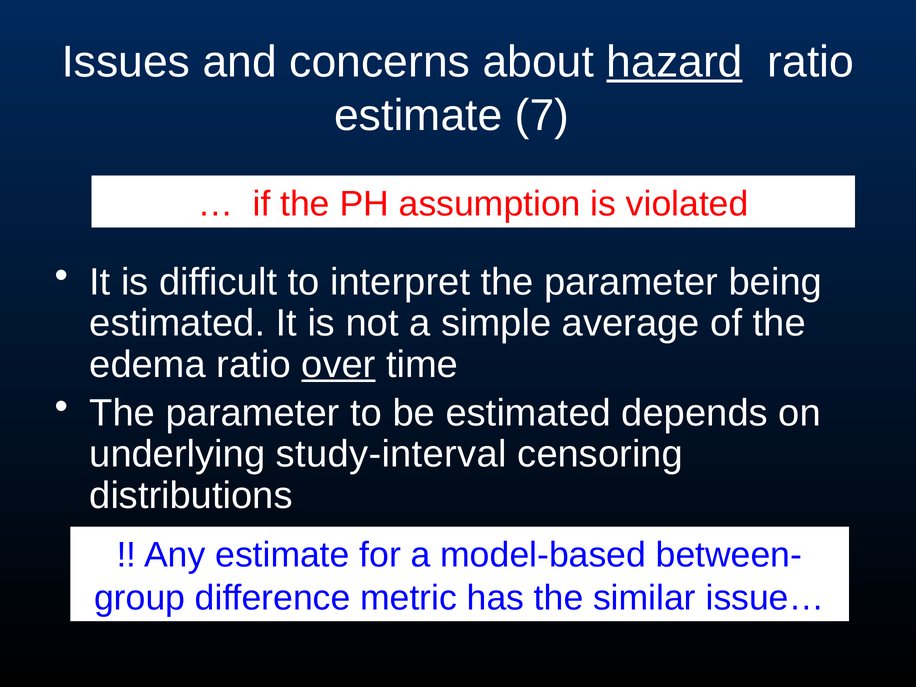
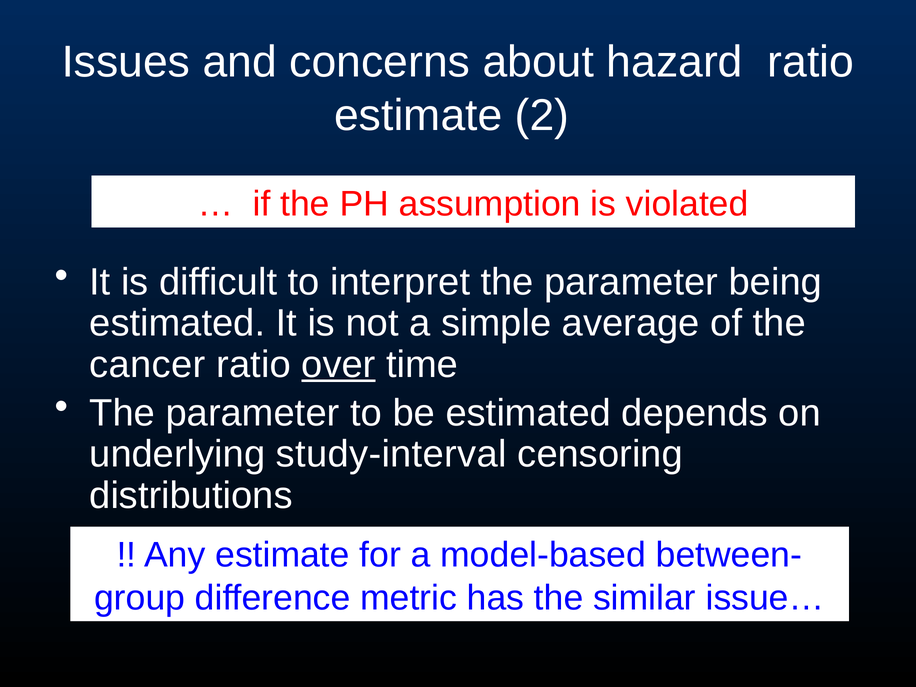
hazard underline: present -> none
estimate 7: 7 -> 2
edema: edema -> cancer
